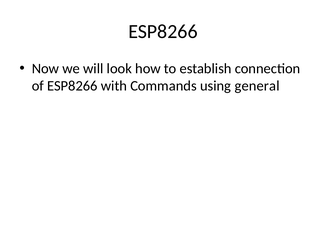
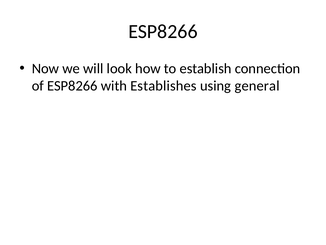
Commands: Commands -> Establishes
